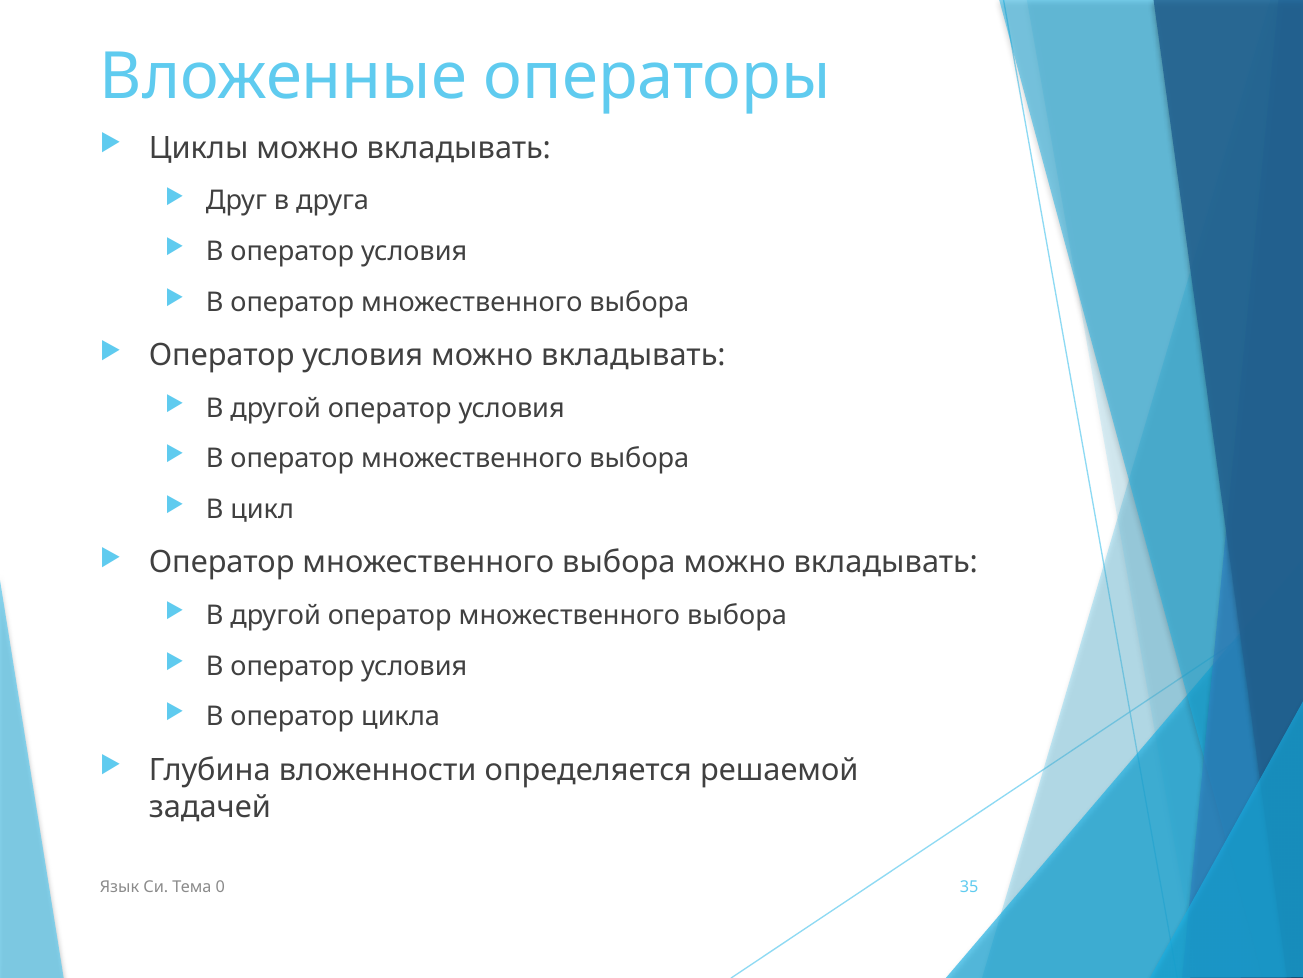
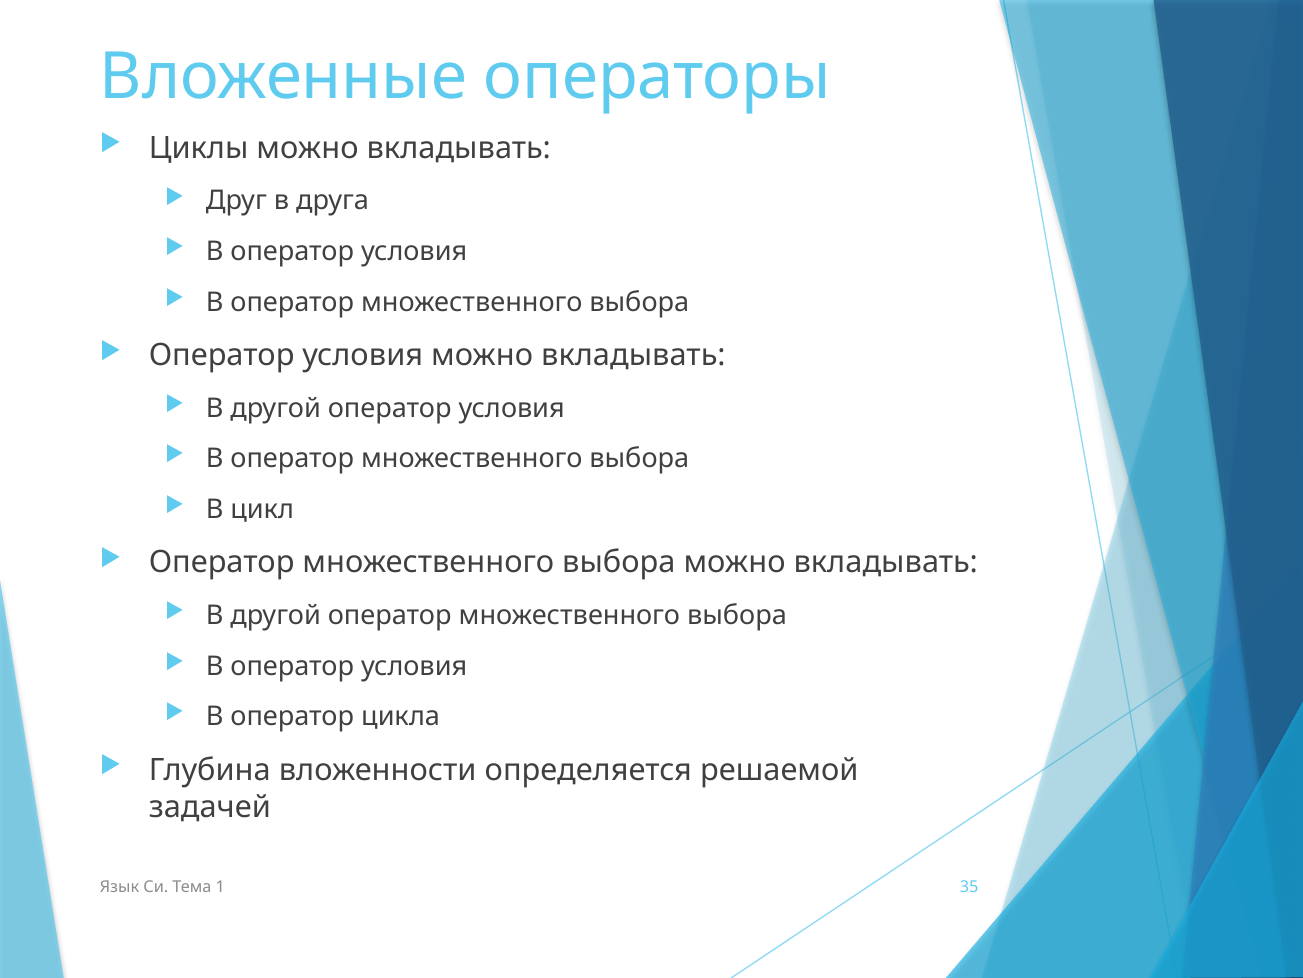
0: 0 -> 1
